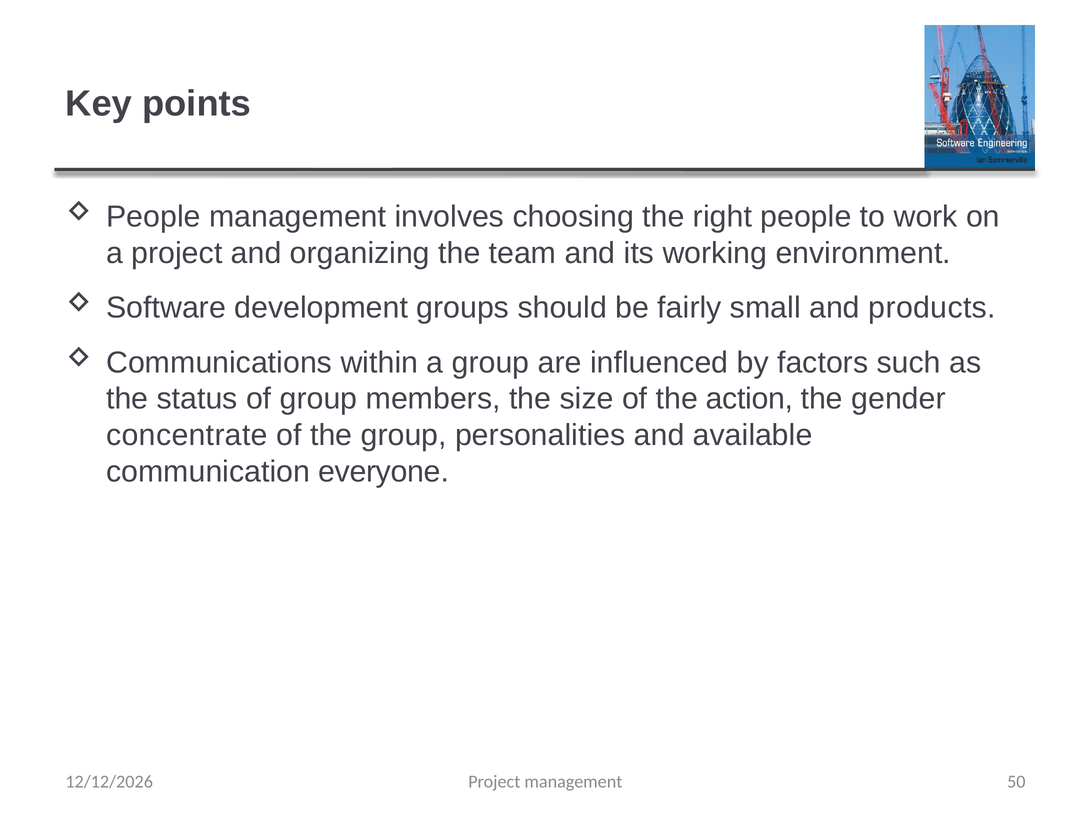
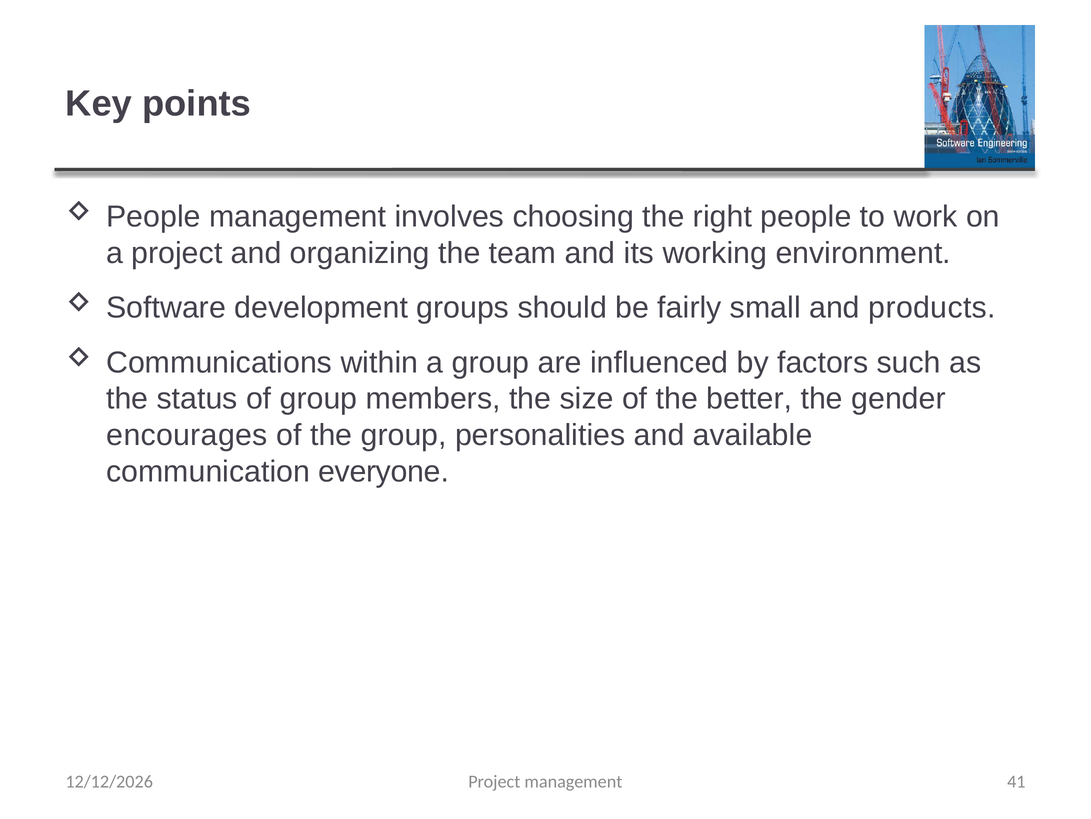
action: action -> better
concentrate: concentrate -> encourages
50: 50 -> 41
